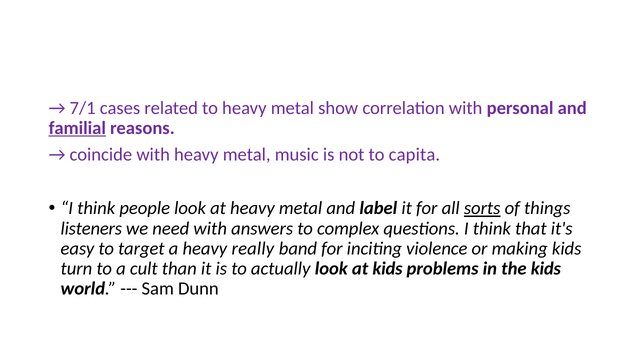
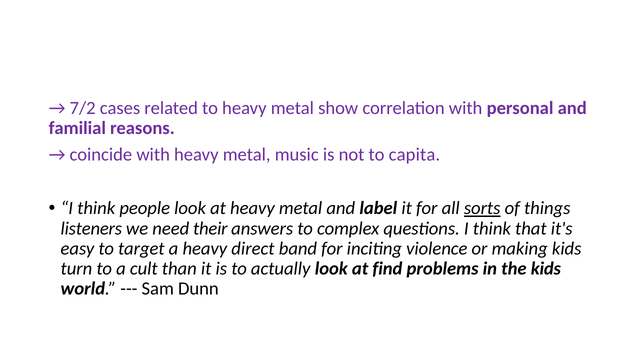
7/1: 7/1 -> 7/2
familial underline: present -> none
need with: with -> their
really: really -> direct
at kids: kids -> find
